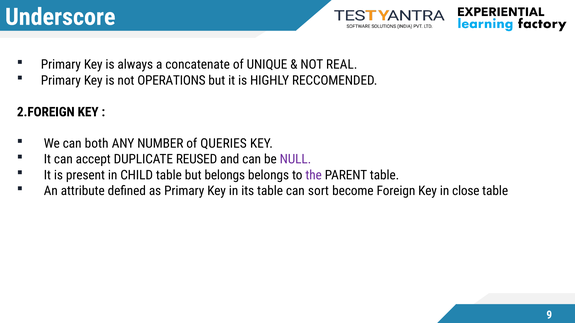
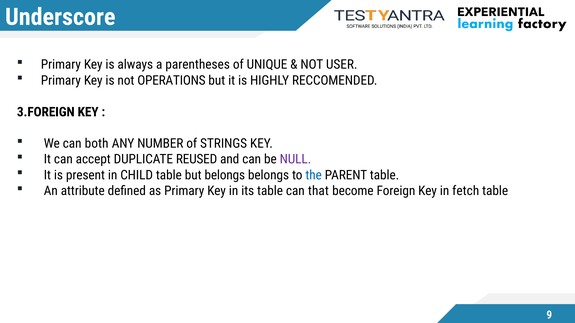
concatenate: concatenate -> parentheses
REAL: REAL -> USER
2.FOREIGN: 2.FOREIGN -> 3.FOREIGN
QUERIES: QUERIES -> STRINGS
the colour: purple -> blue
sort: sort -> that
close: close -> fetch
